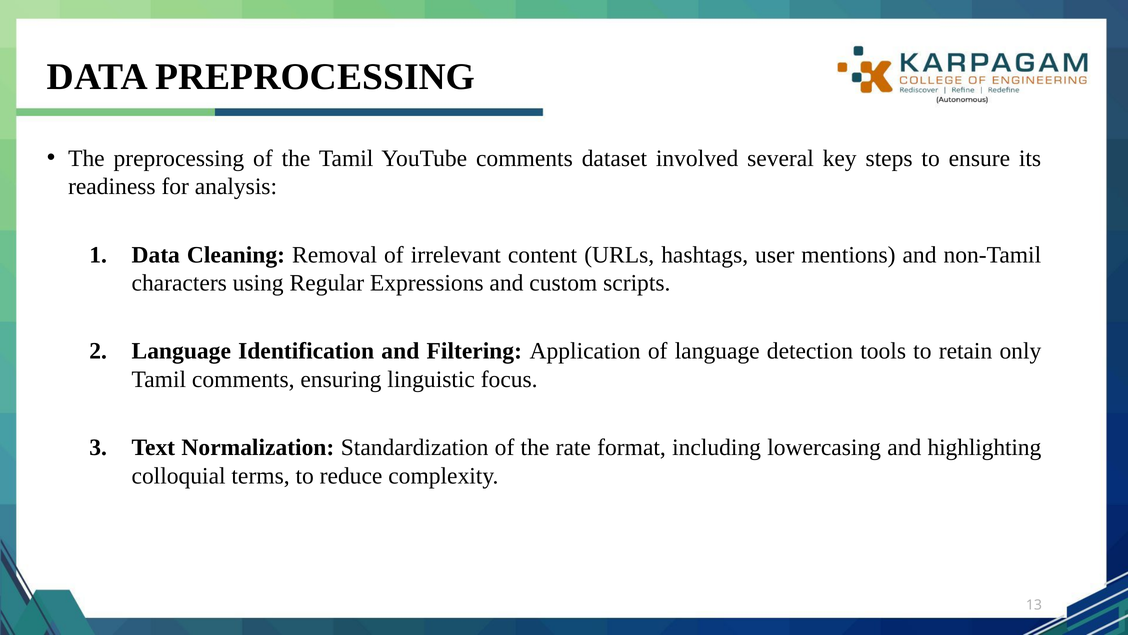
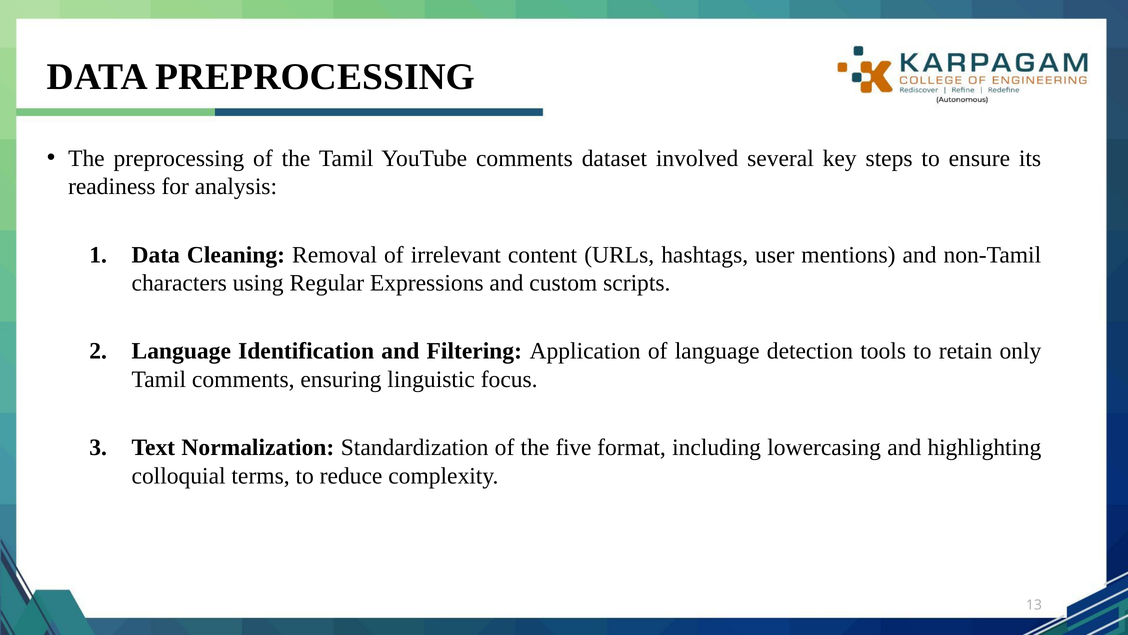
rate: rate -> five
